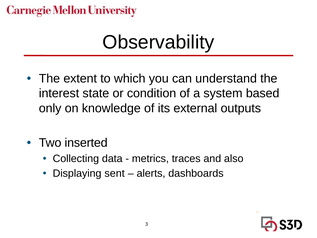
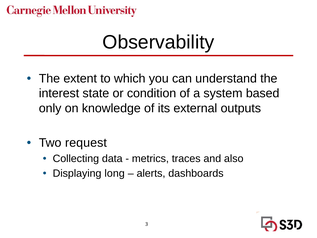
inserted: inserted -> request
sent: sent -> long
